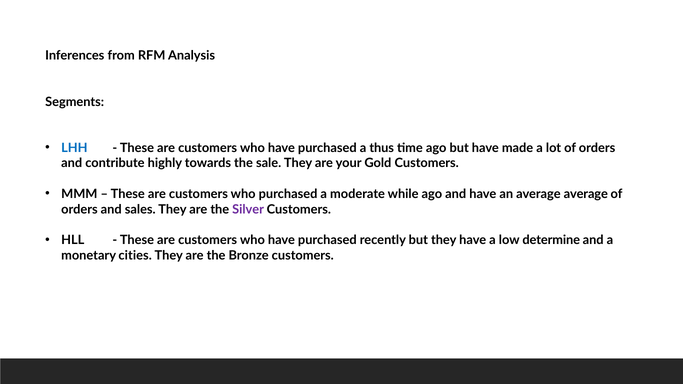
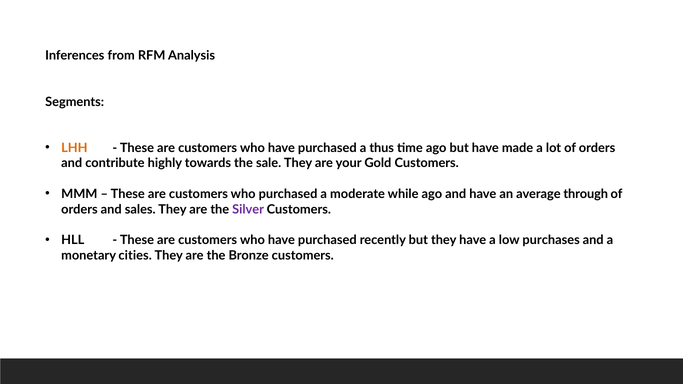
LHH colour: blue -> orange
average average: average -> through
determine: determine -> purchases
